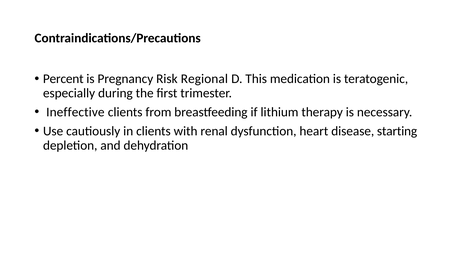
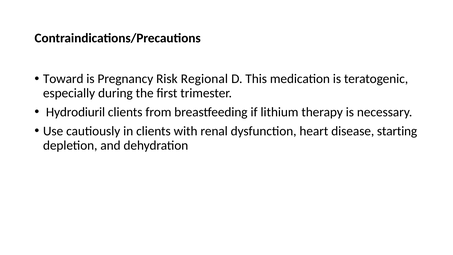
Percent: Percent -> Toward
Ineffective: Ineffective -> Hydrodiuril
